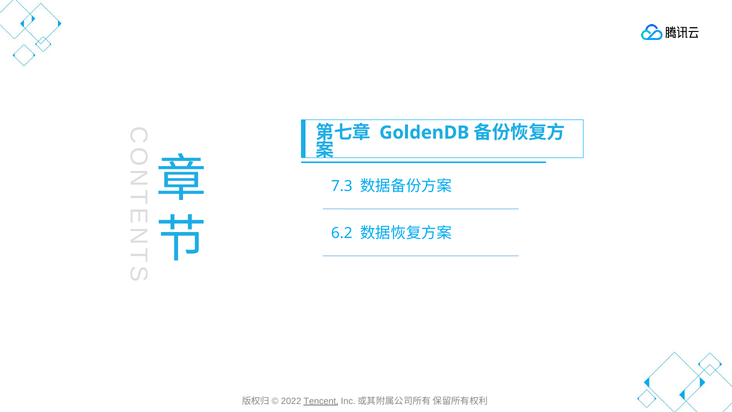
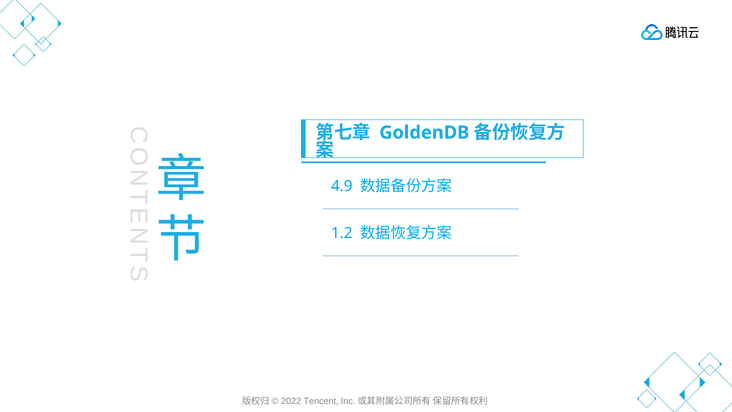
7.3: 7.3 -> 4.9
6.2: 6.2 -> 1.2
Tencent underline: present -> none
